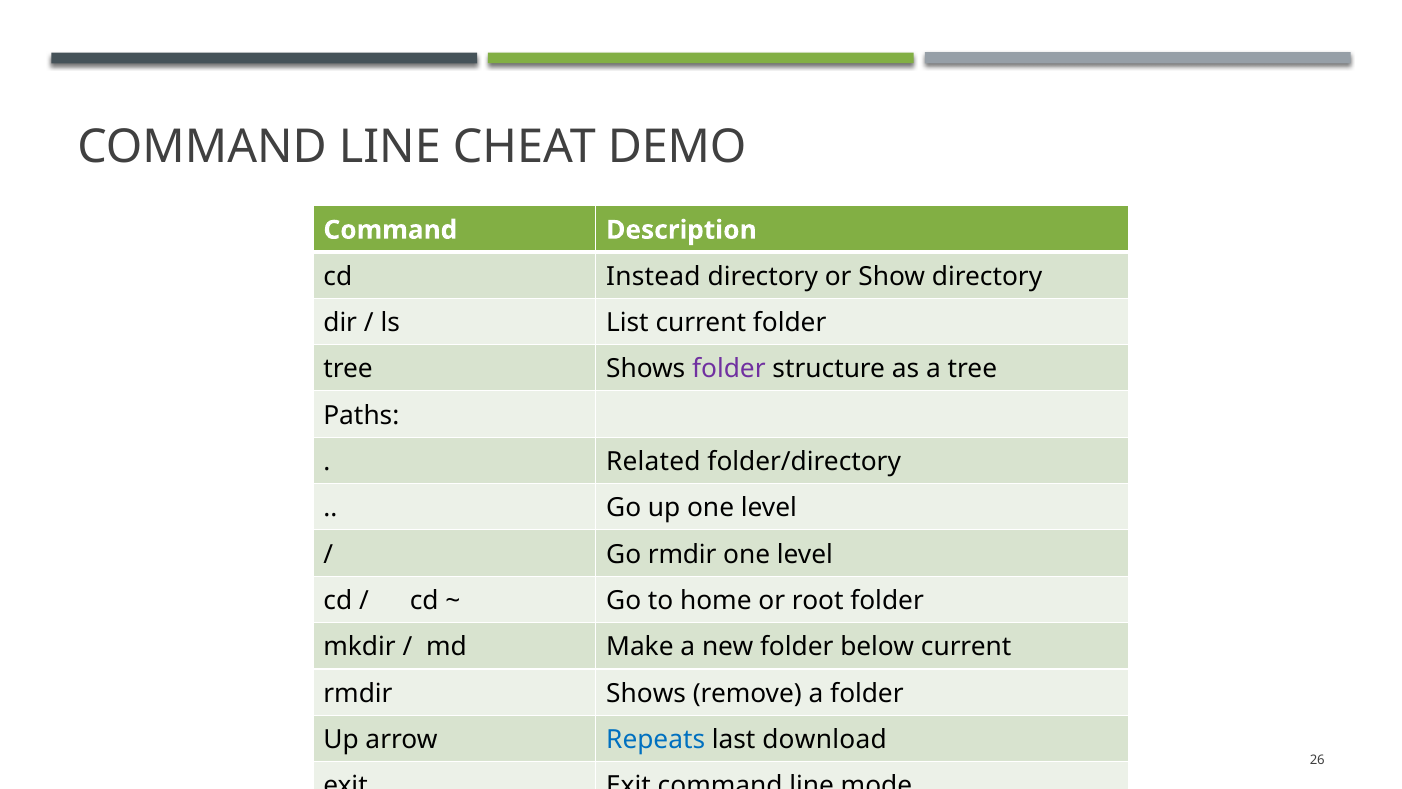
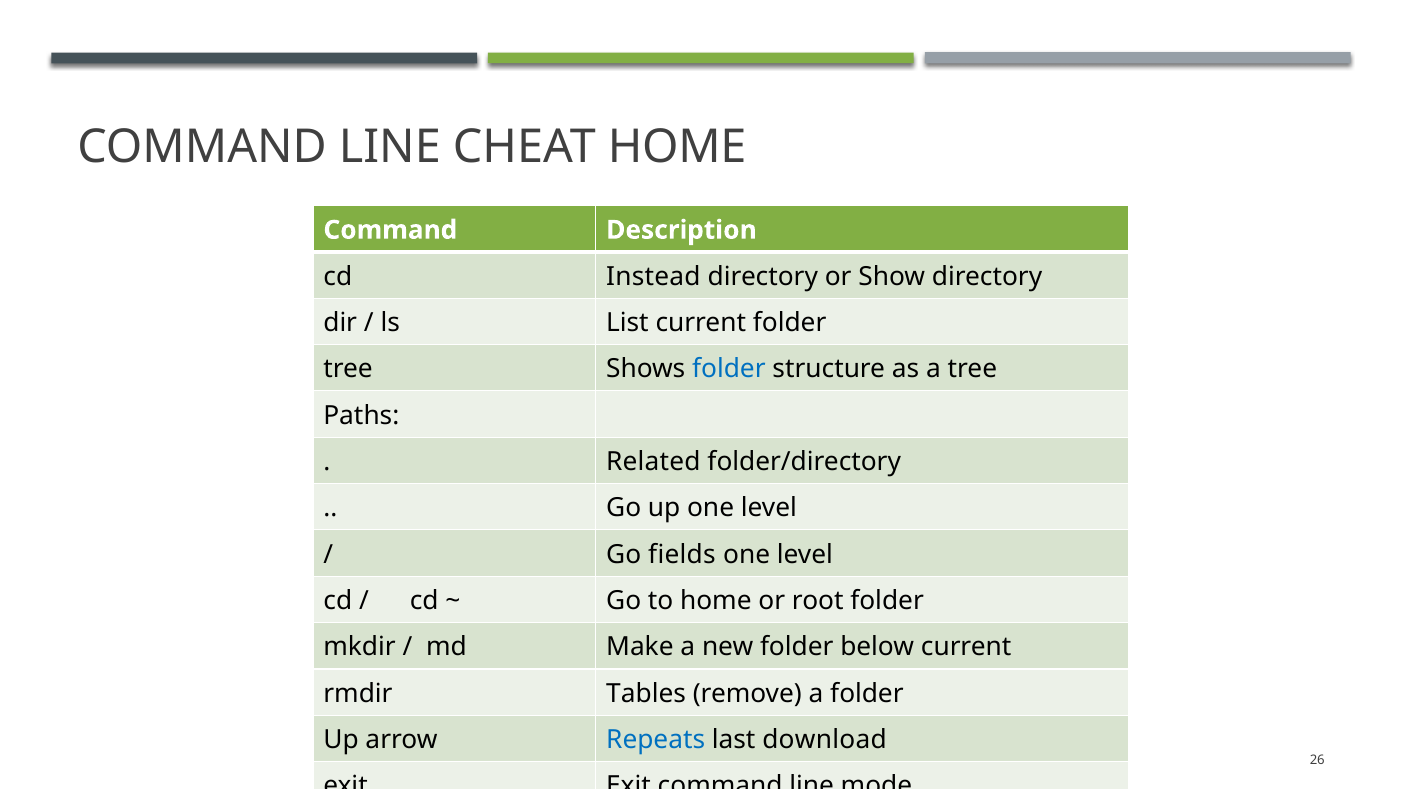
CHEAT DEMO: DEMO -> HOME
folder at (729, 369) colour: purple -> blue
Go rmdir: rmdir -> fields
rmdir Shows: Shows -> Tables
